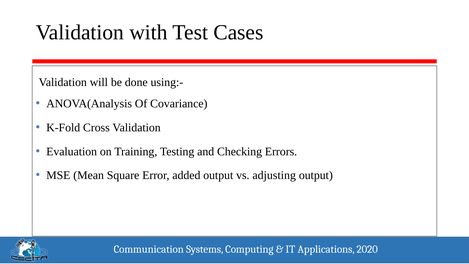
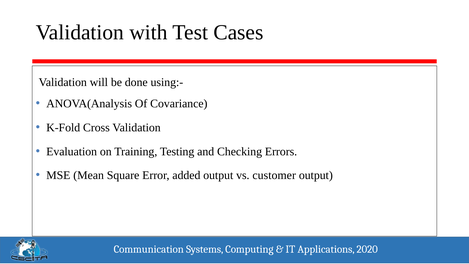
adjusting: adjusting -> customer
